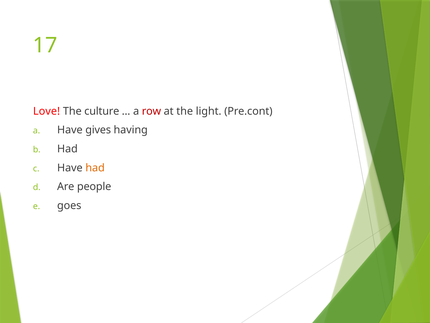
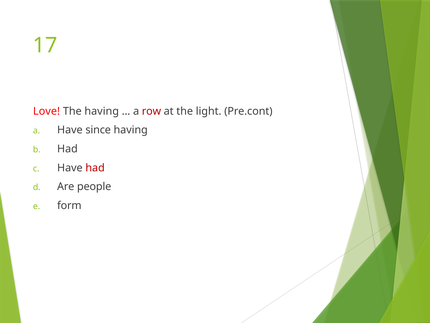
The culture: culture -> having
gives: gives -> since
had at (95, 168) colour: orange -> red
goes: goes -> form
